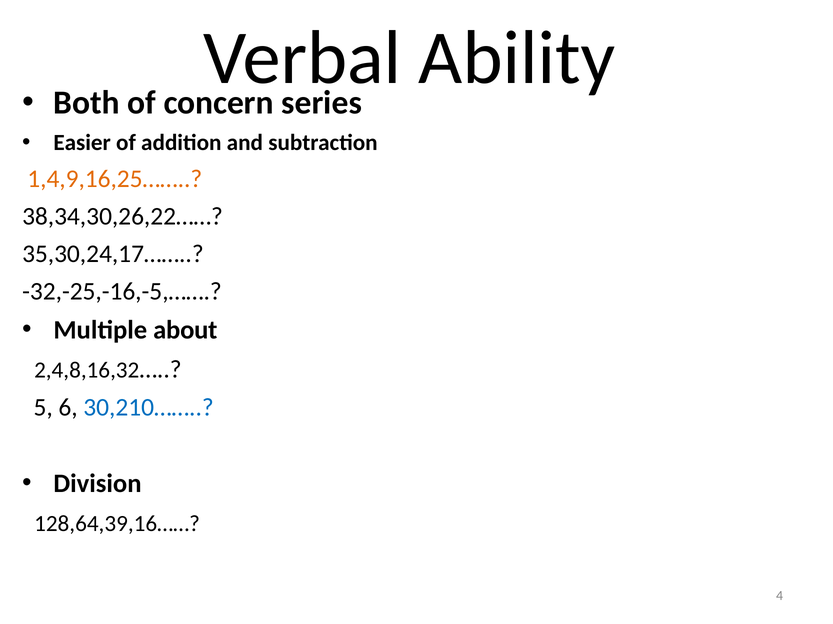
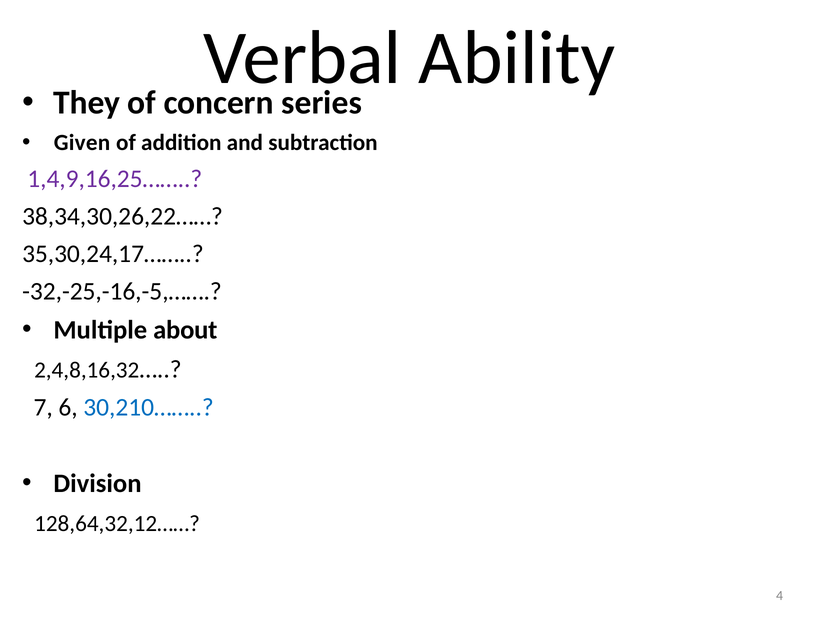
Both: Both -> They
Easier: Easier -> Given
1,4,9,16,25…… colour: orange -> purple
5: 5 -> 7
128,64,39,16……: 128,64,39,16…… -> 128,64,32,12……
